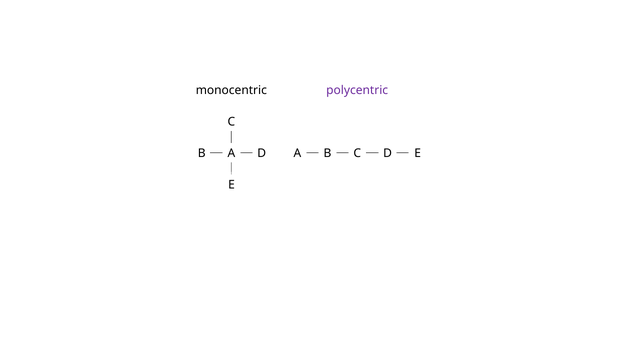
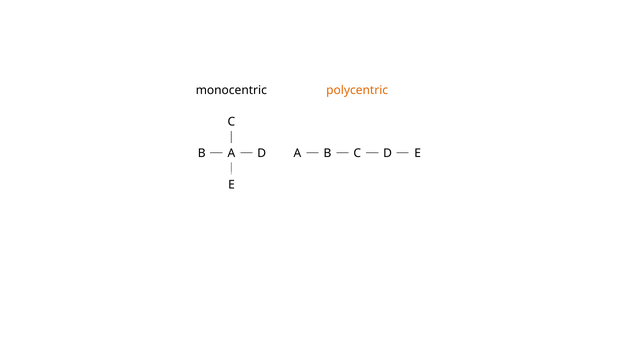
polycentric colour: purple -> orange
